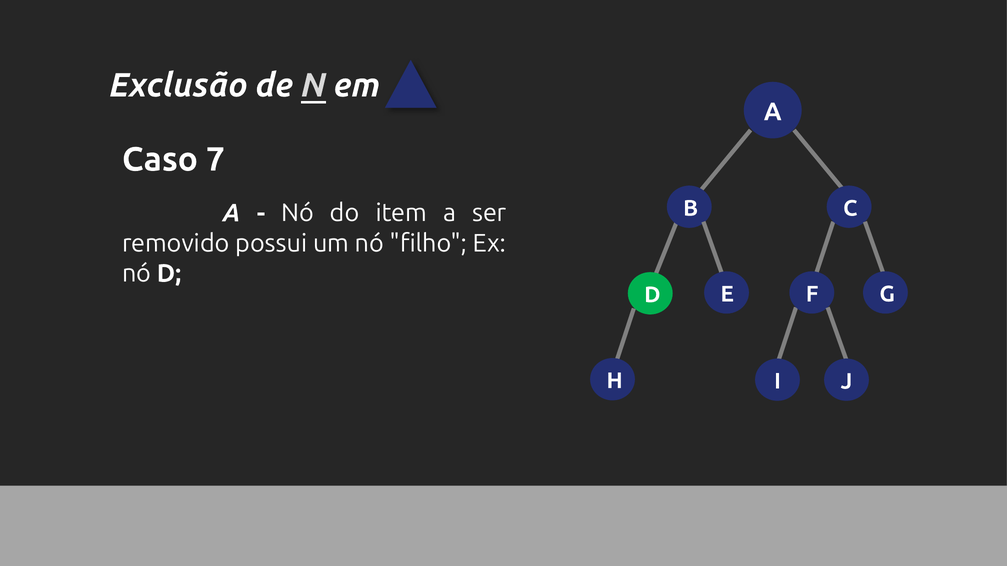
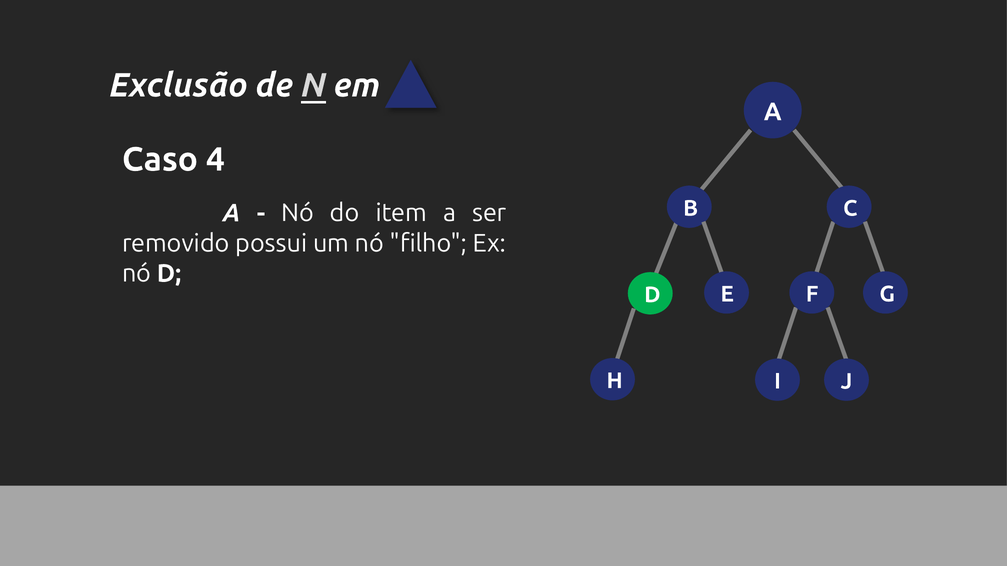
7: 7 -> 4
